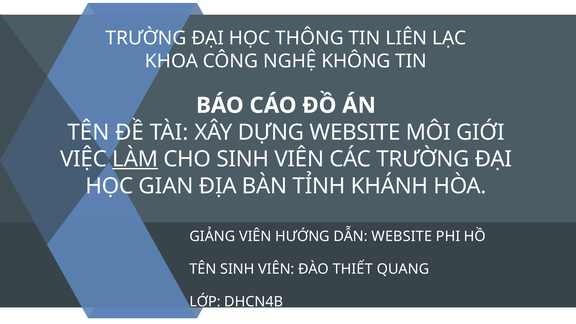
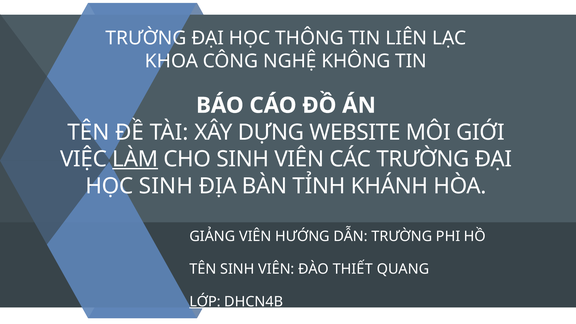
HỌC GIAN: GIAN -> SINH
DẪN WEBSITE: WEBSITE -> TRƯỜNG
LỚP underline: none -> present
